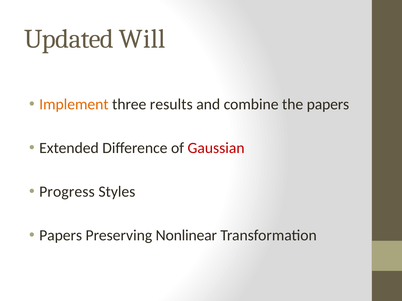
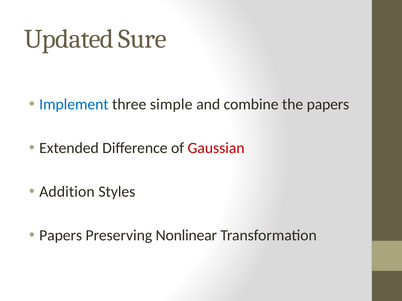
Will: Will -> Sure
Implement colour: orange -> blue
results: results -> simple
Progress: Progress -> Addition
